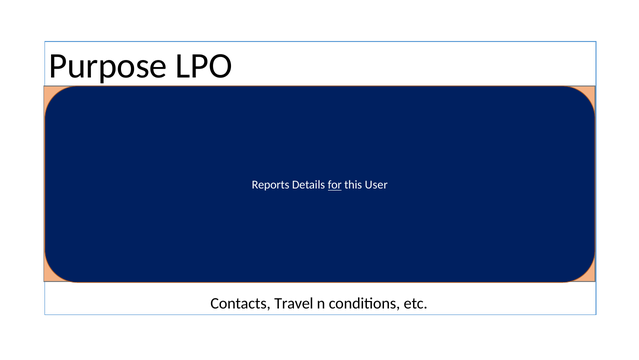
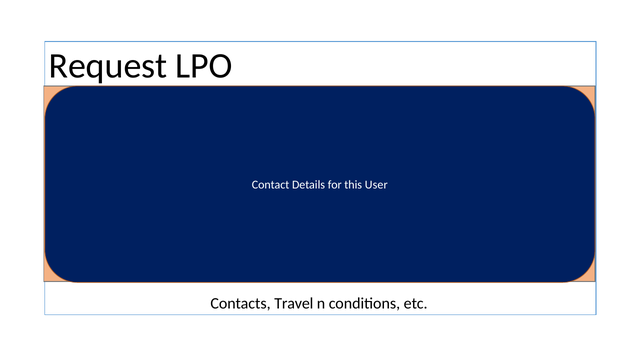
Purpose: Purpose -> Request
Reports: Reports -> Contact
for underline: present -> none
